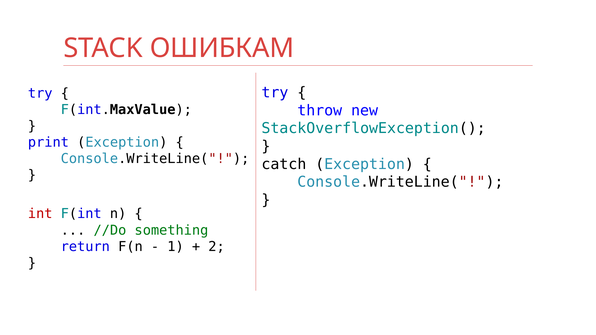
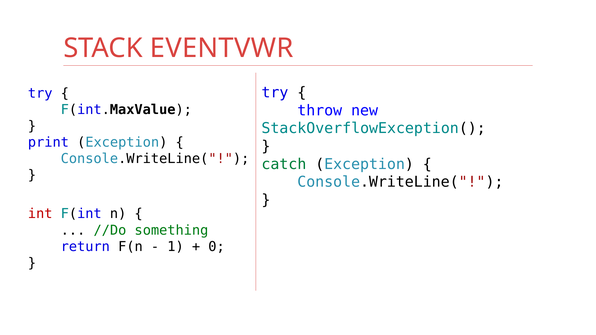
ОШИБКАМ: ОШИБКАМ -> EVENTVWR
catch colour: black -> green
2: 2 -> 0
